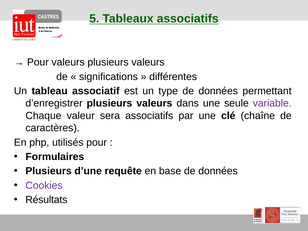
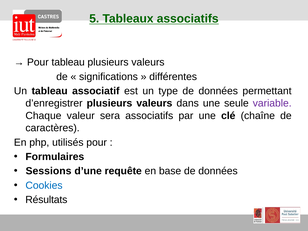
Pour valeurs: valeurs -> tableau
Plusieurs at (49, 171): Plusieurs -> Sessions
Cookies colour: purple -> blue
